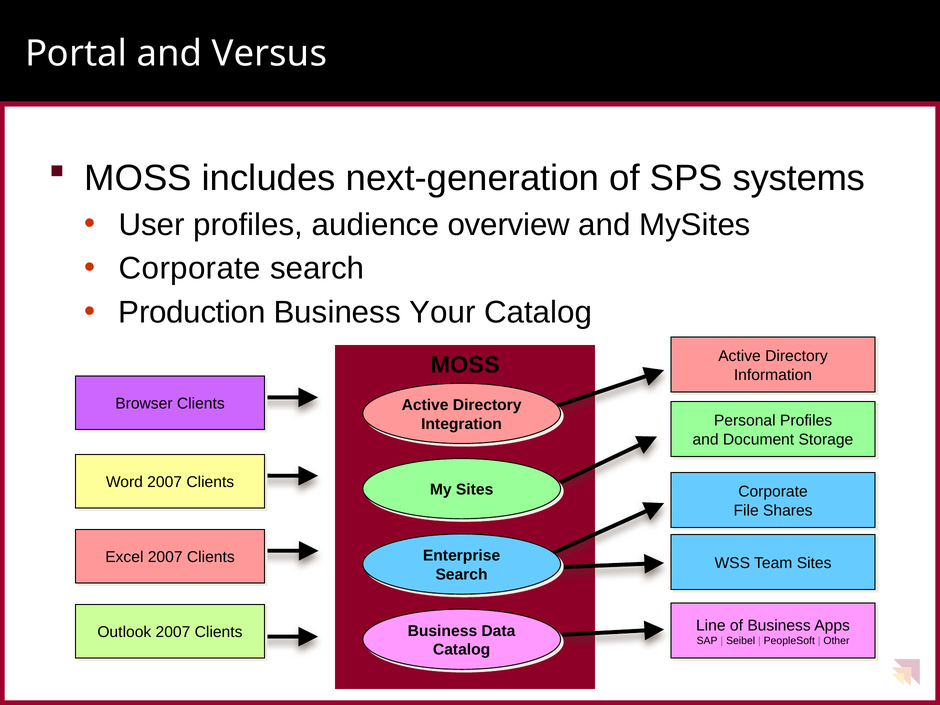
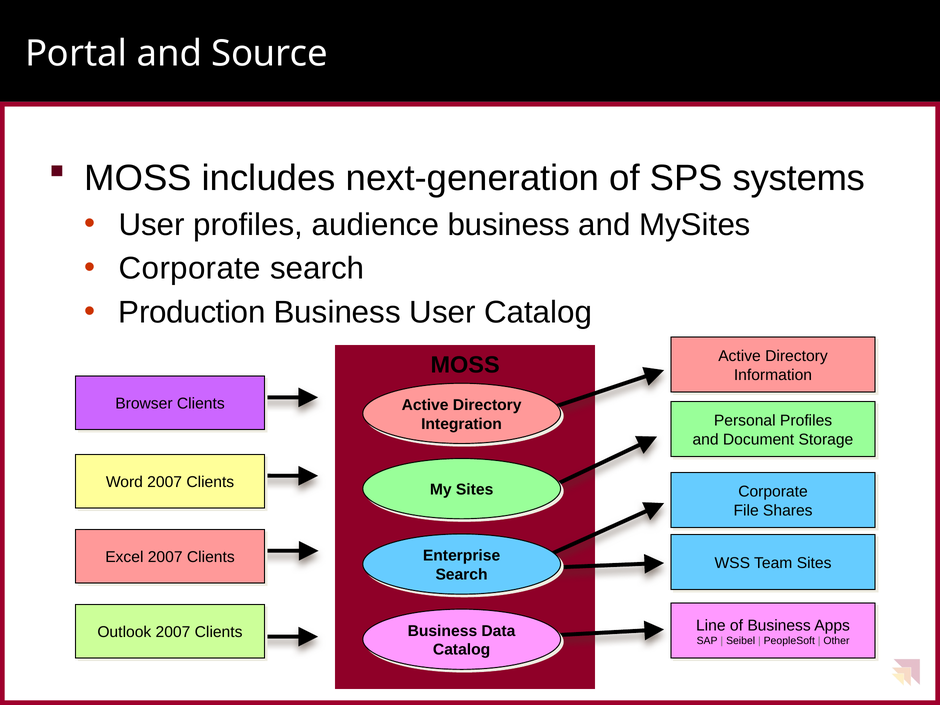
Versus: Versus -> Source
audience overview: overview -> business
Business Your: Your -> User
